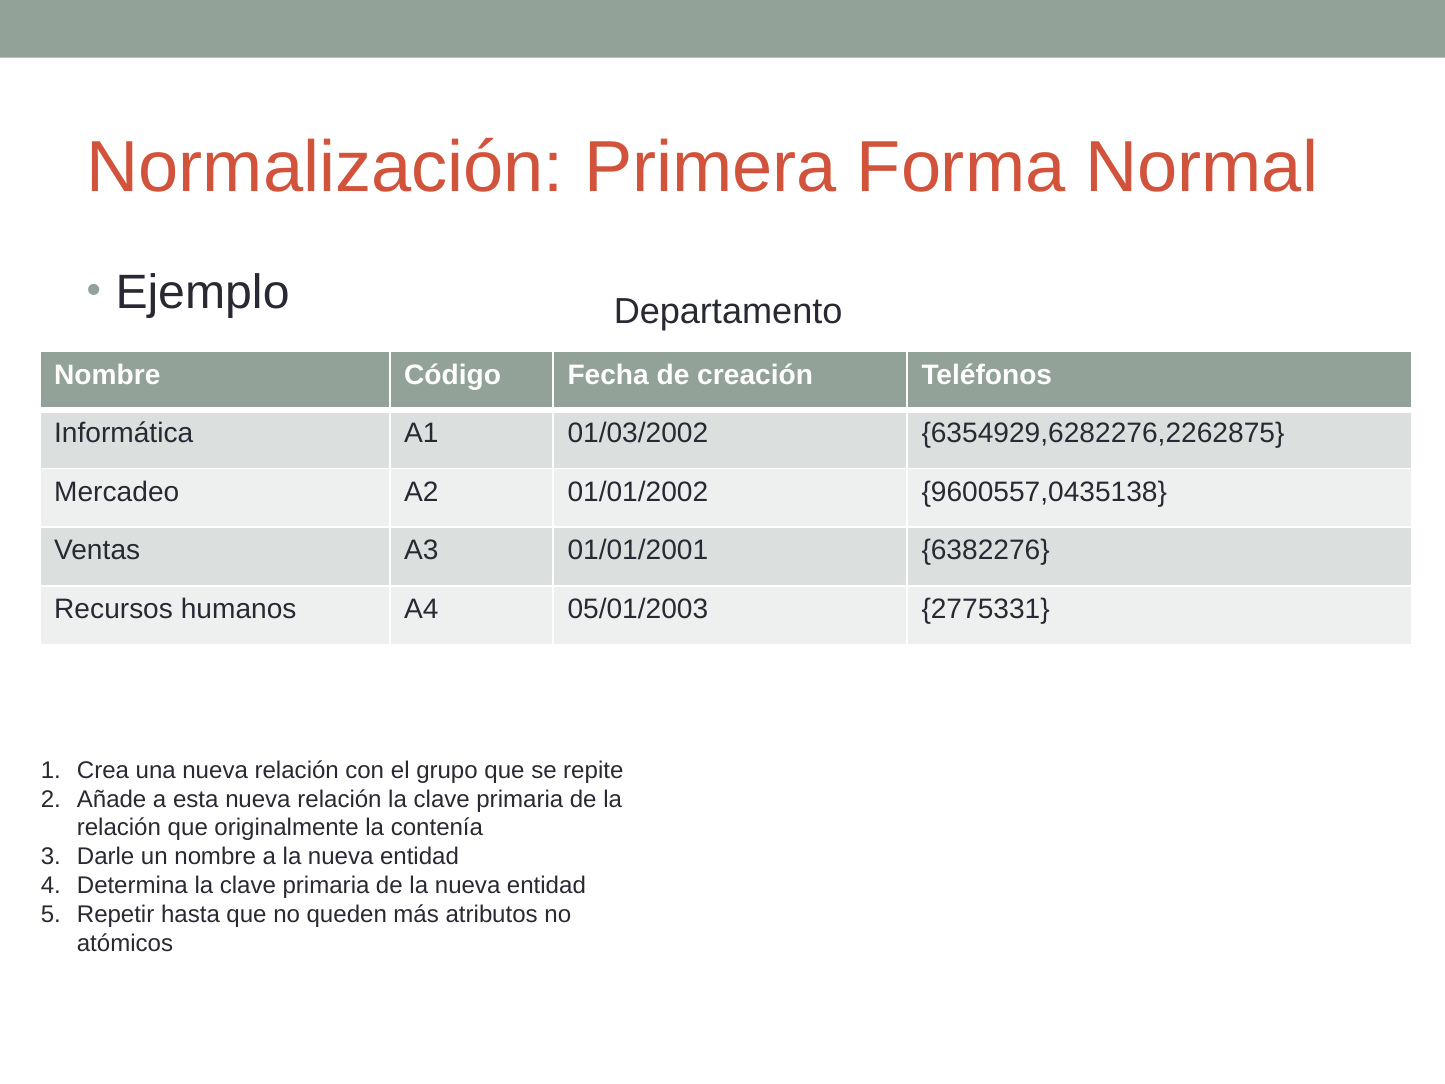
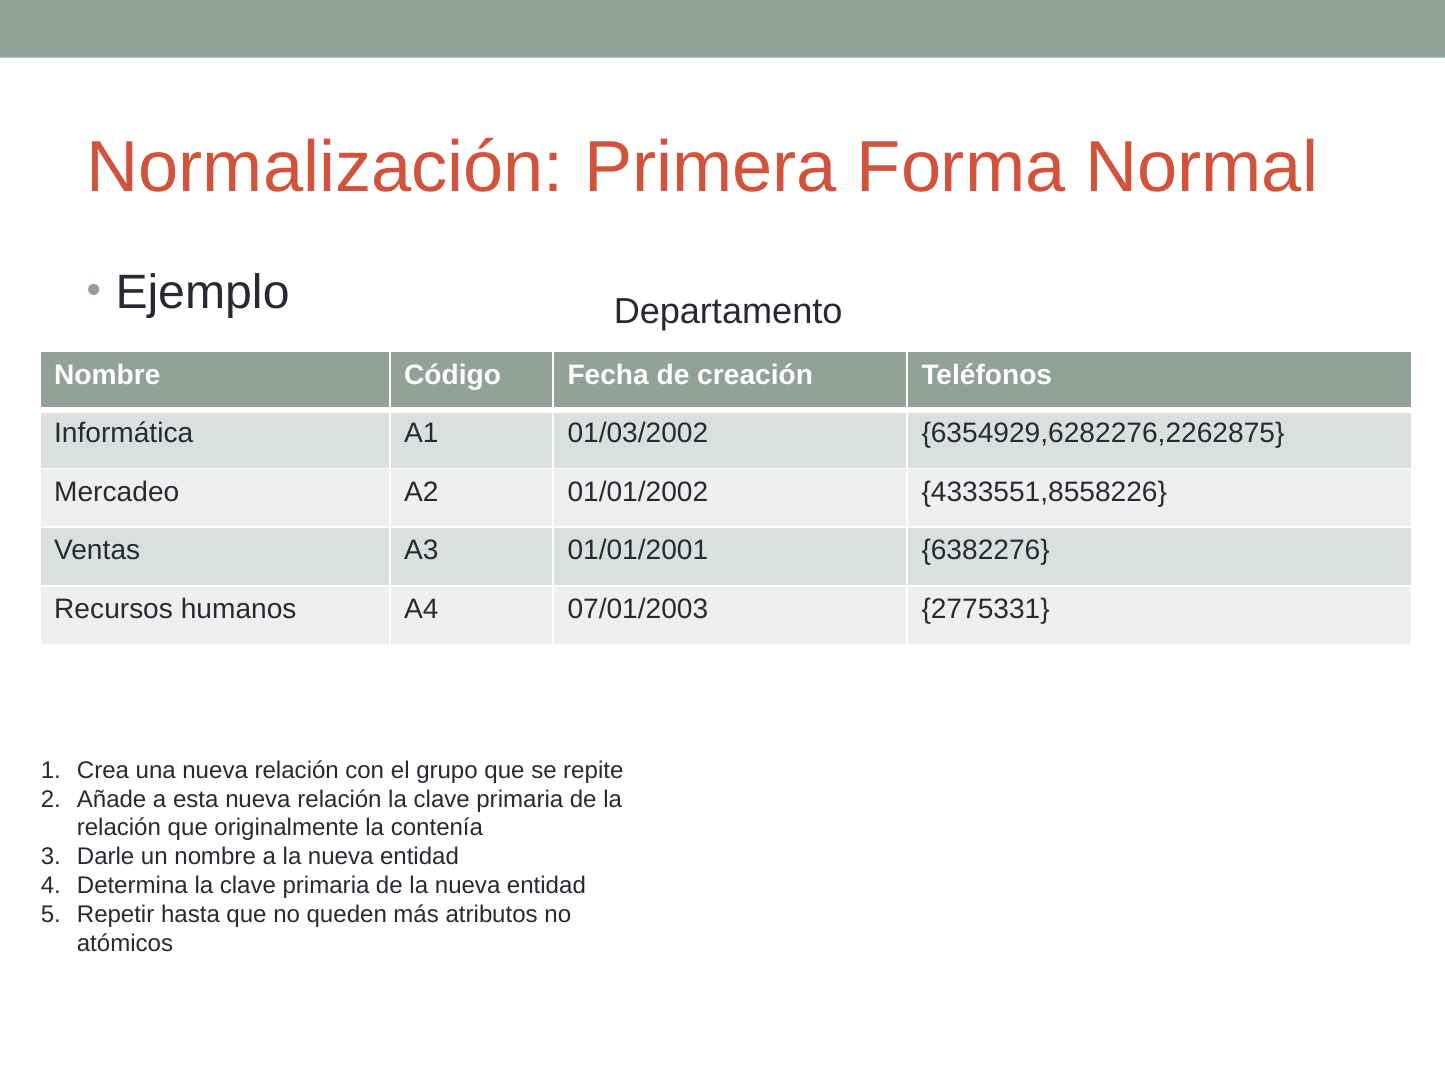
9600557,0435138: 9600557,0435138 -> 4333551,8558226
05/01/2003: 05/01/2003 -> 07/01/2003
